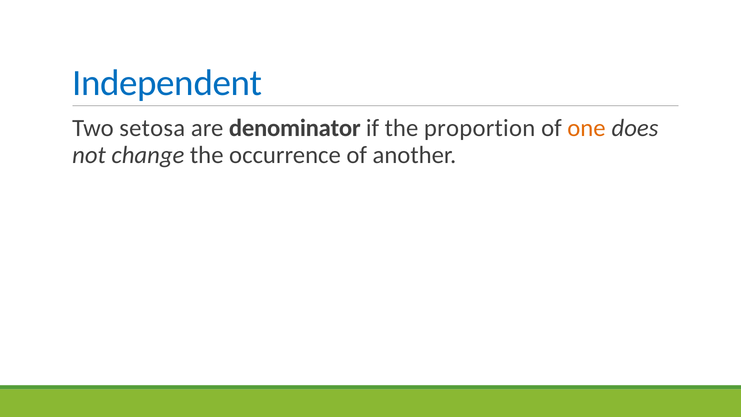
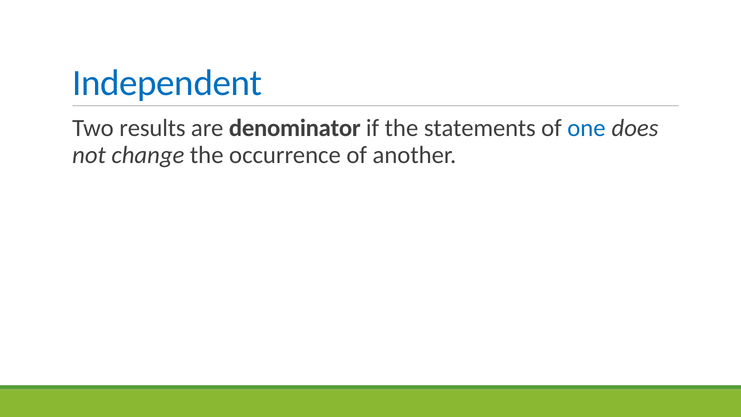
setosa: setosa -> results
proportion: proportion -> statements
one colour: orange -> blue
